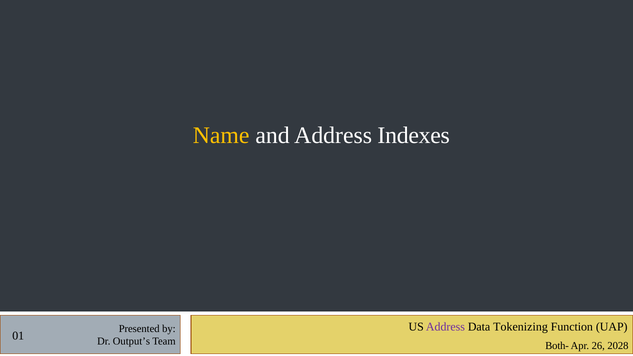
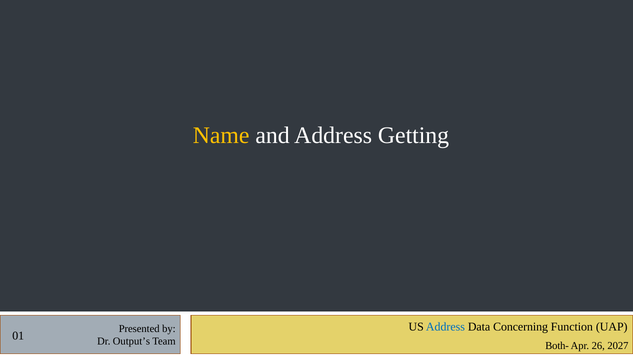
Indexes: Indexes -> Getting
Address at (445, 327) colour: purple -> blue
Tokenizing: Tokenizing -> Concerning
2028: 2028 -> 2027
